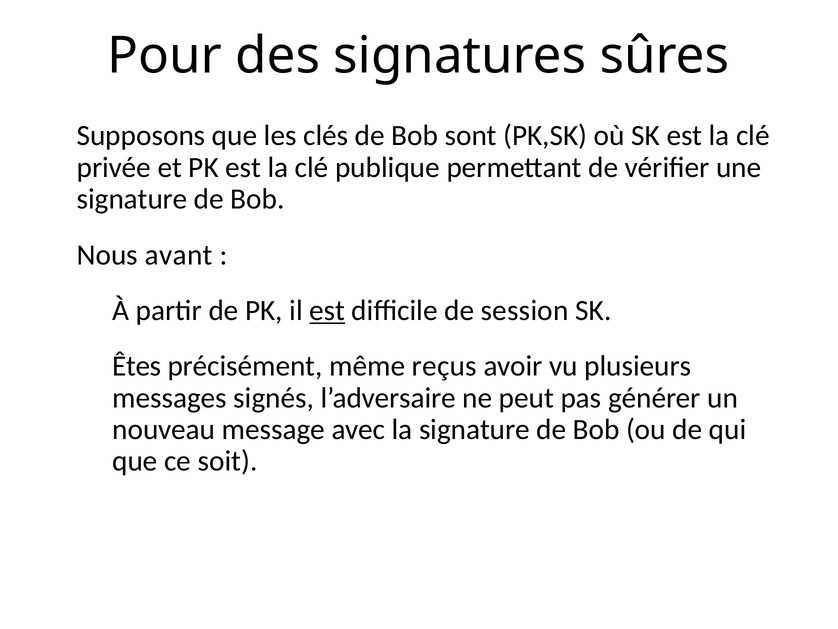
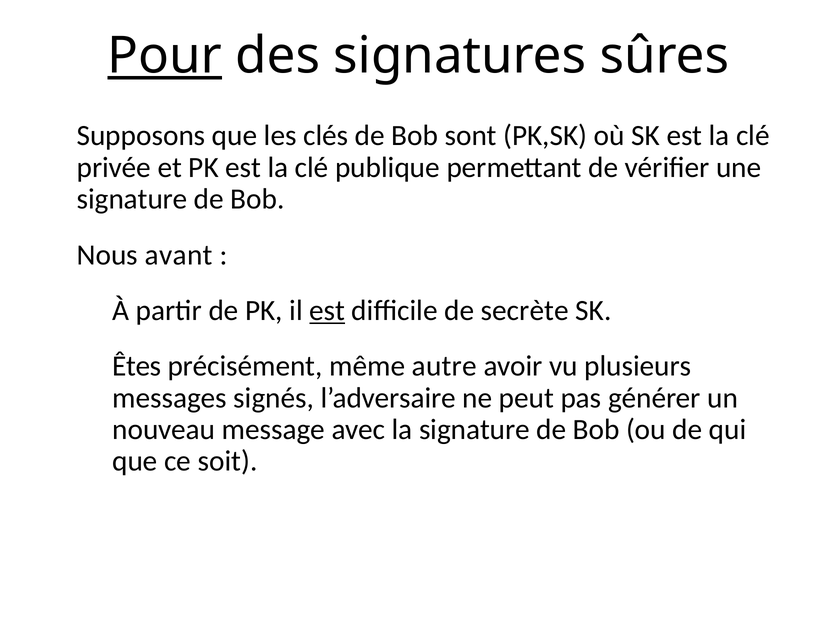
Pour underline: none -> present
session: session -> secrète
reçus: reçus -> autre
